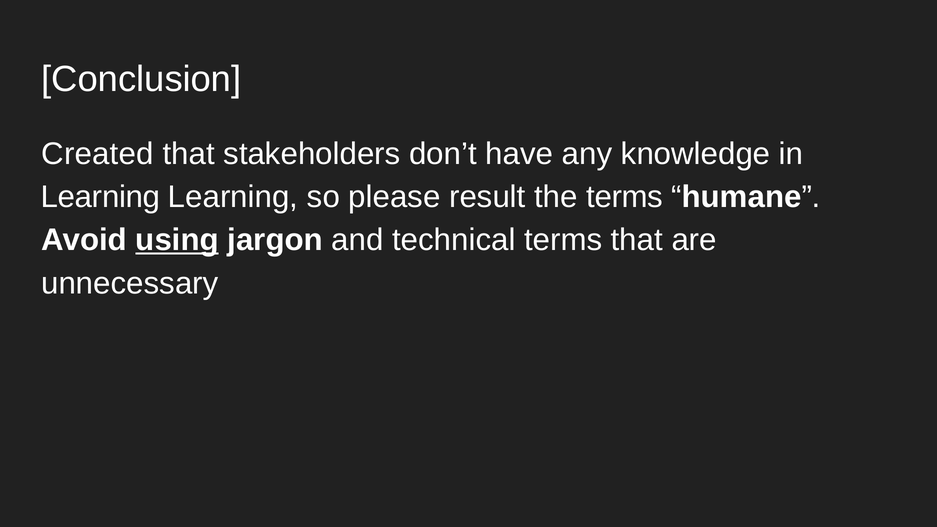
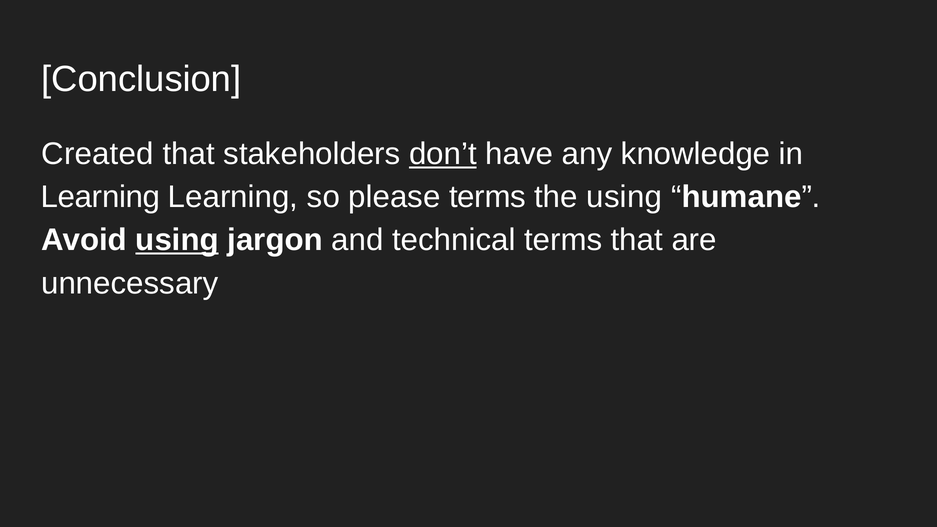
don’t underline: none -> present
please result: result -> terms
the terms: terms -> using
